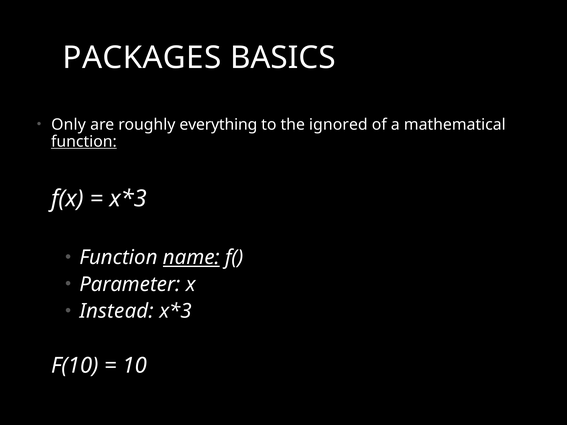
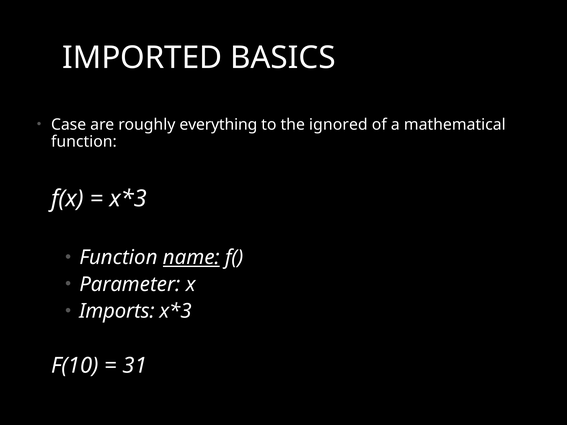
PACKAGES: PACKAGES -> IMPORTED
Only: Only -> Case
function at (84, 142) underline: present -> none
Instead: Instead -> Imports
10: 10 -> 31
